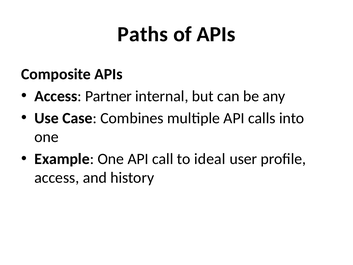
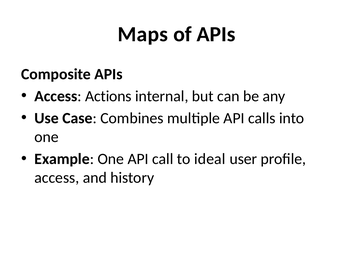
Paths: Paths -> Maps
Partner: Partner -> Actions
